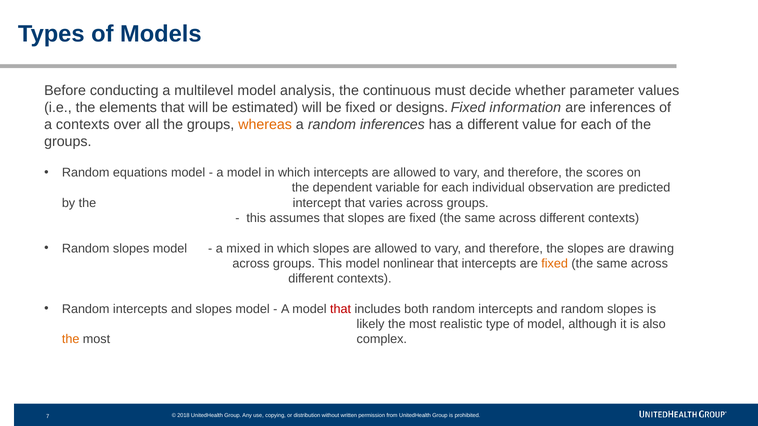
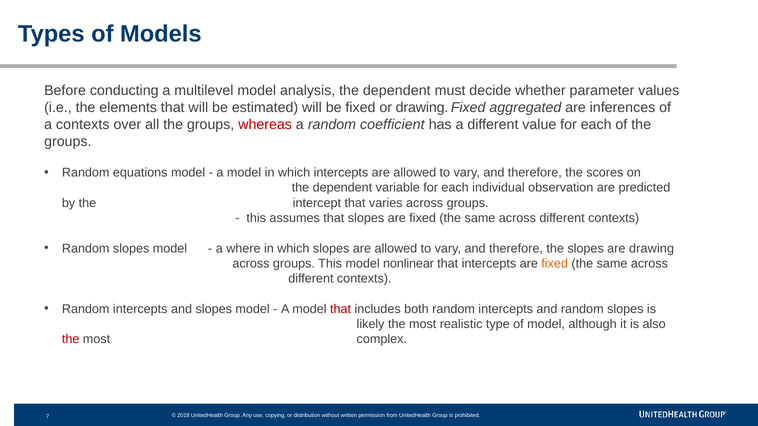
analysis the continuous: continuous -> dependent
or designs: designs -> drawing
information: information -> aggregated
whereas colour: orange -> red
random inferences: inferences -> coefficient
mixed: mixed -> where
the at (71, 339) colour: orange -> red
